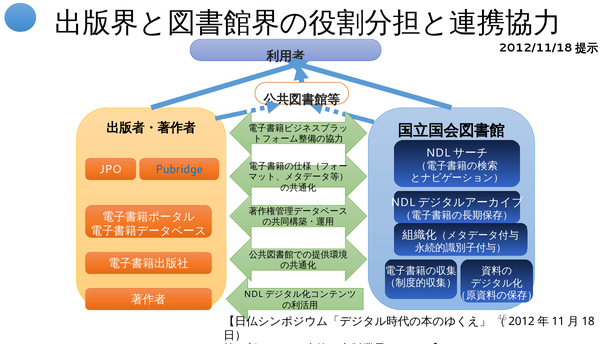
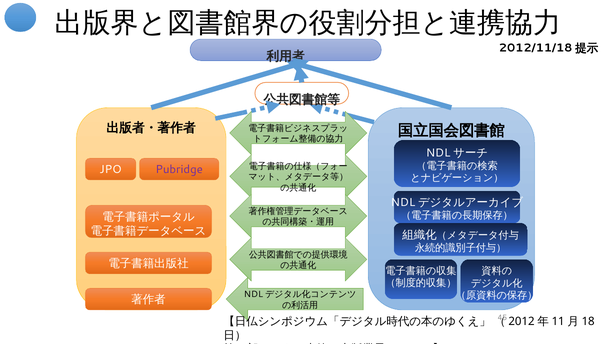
Pubridge colour: blue -> purple
